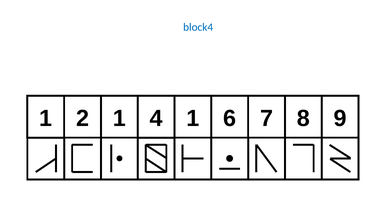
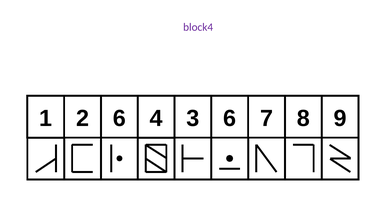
block4 colour: blue -> purple
2 1: 1 -> 6
4 1: 1 -> 3
